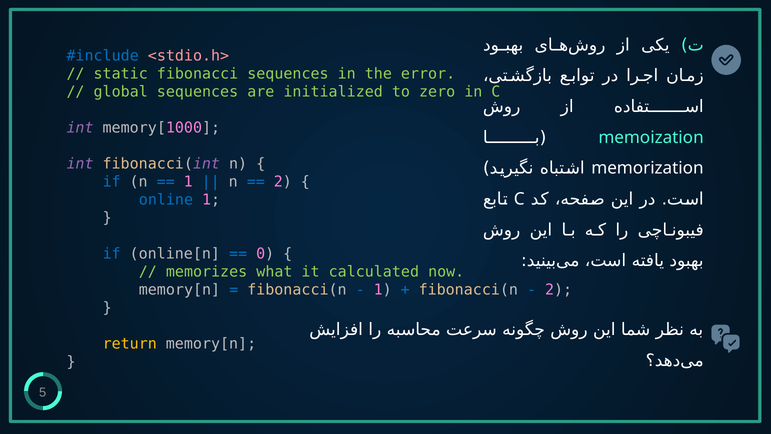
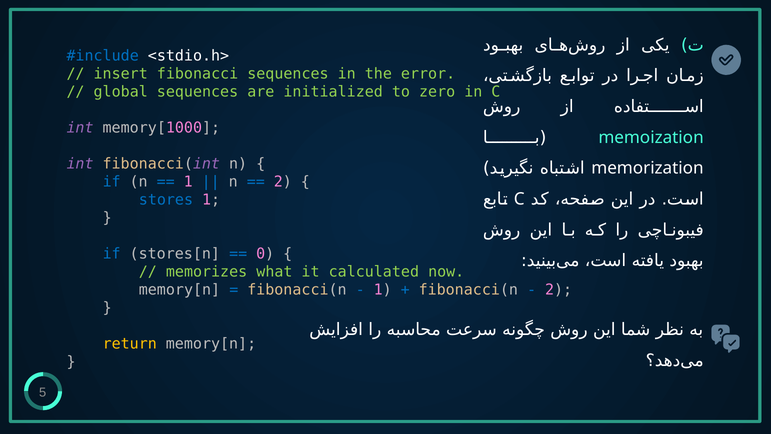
<stdio.h> colour: pink -> white
static: static -> insert
online: online -> stores
online[n: online[n -> stores[n
